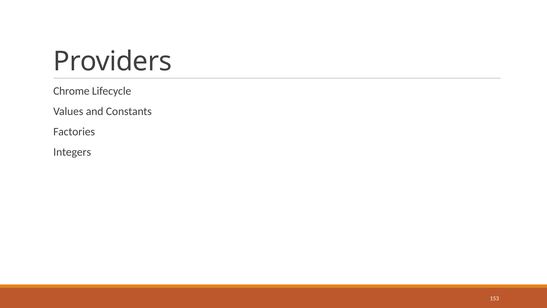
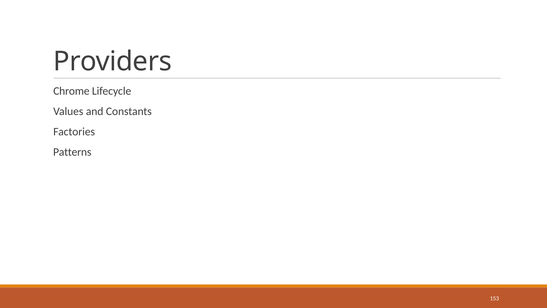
Integers: Integers -> Patterns
